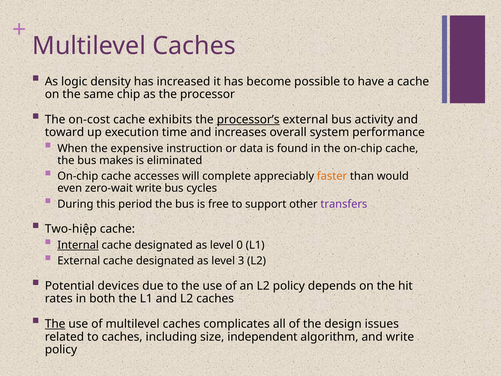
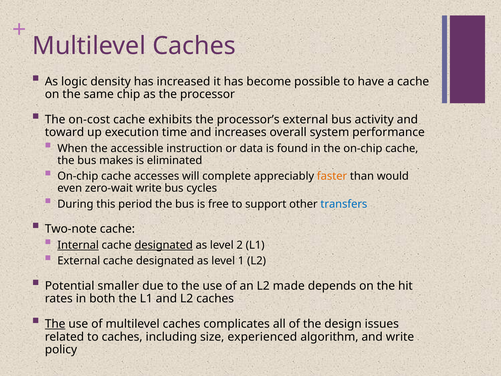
processor’s underline: present -> none
expensive: expensive -> accessible
transfers colour: purple -> blue
Two-hiệp: Two-hiệp -> Two-note
designated at (164, 245) underline: none -> present
0: 0 -> 2
3: 3 -> 1
devices: devices -> smaller
L2 policy: policy -> made
independent: independent -> experienced
